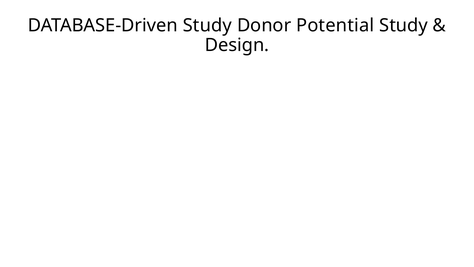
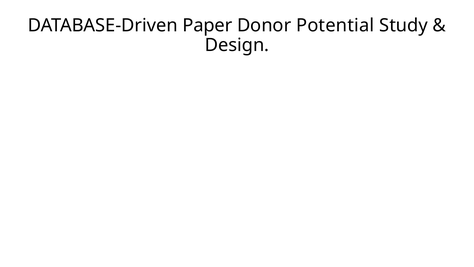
DATABASE-Driven Study: Study -> Paper
